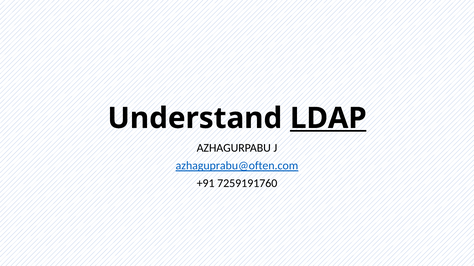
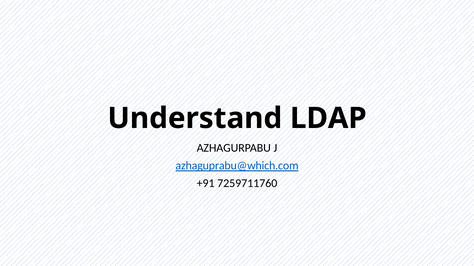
LDAP underline: present -> none
azhaguprabu@often.com: azhaguprabu@often.com -> azhaguprabu@which.com
7259191760: 7259191760 -> 7259711760
